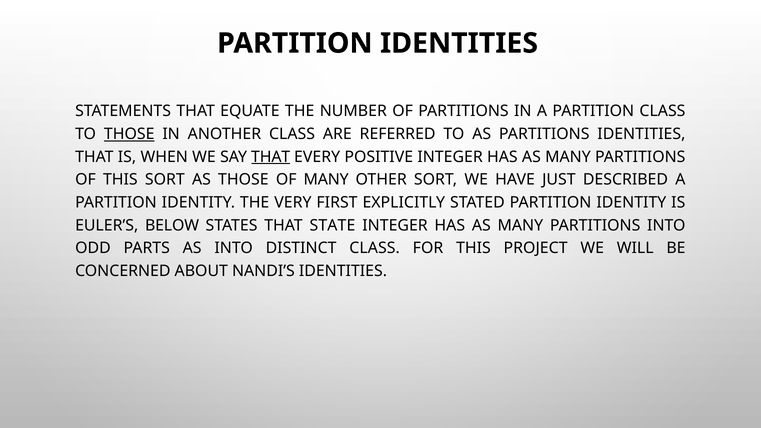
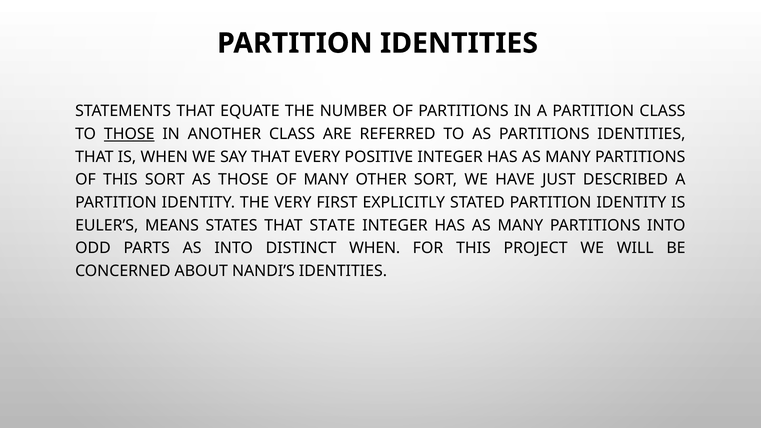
THAT at (271, 157) underline: present -> none
BELOW: BELOW -> MEANS
DISTINCT CLASS: CLASS -> WHEN
